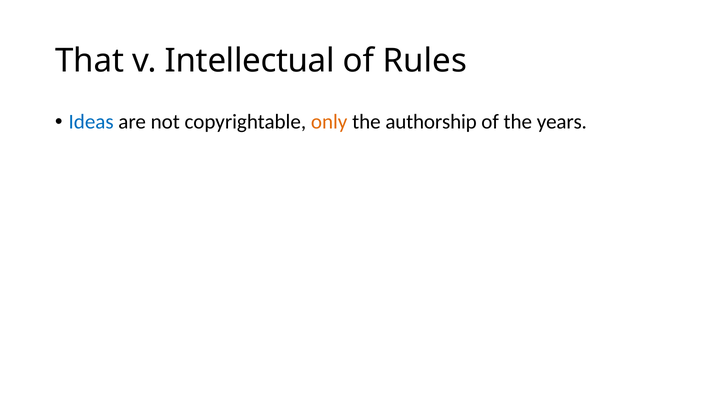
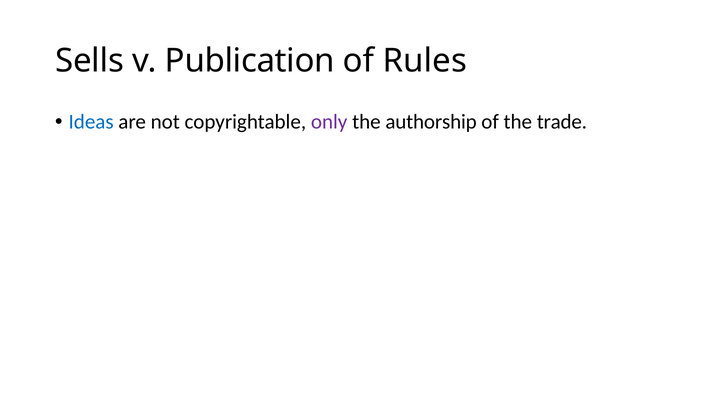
That: That -> Sells
Intellectual: Intellectual -> Publication
only colour: orange -> purple
years: years -> trade
